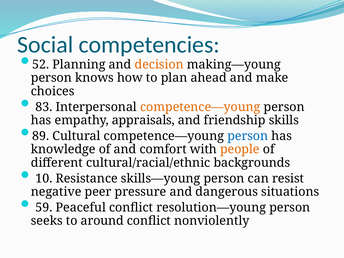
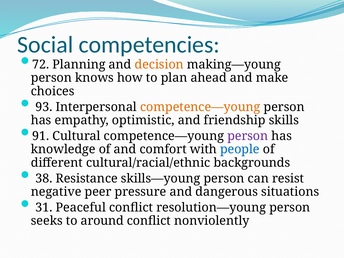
52: 52 -> 72
83: 83 -> 93
appraisals: appraisals -> optimistic
89: 89 -> 91
person at (248, 136) colour: blue -> purple
people colour: orange -> blue
10: 10 -> 38
59: 59 -> 31
